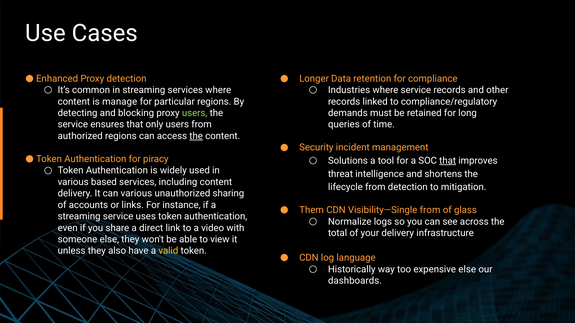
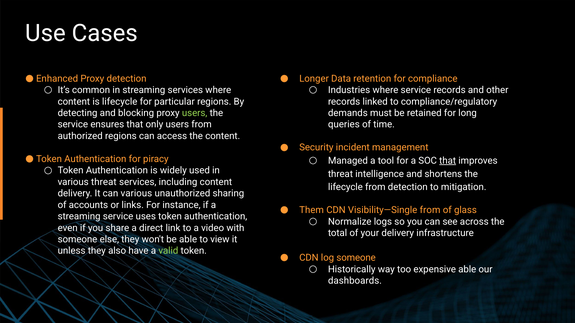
is manage: manage -> lifecycle
the at (196, 136) underline: present -> none
Solutions: Solutions -> Managed
various based: based -> threat
valid colour: yellow -> light green
log language: language -> someone
expensive else: else -> able
